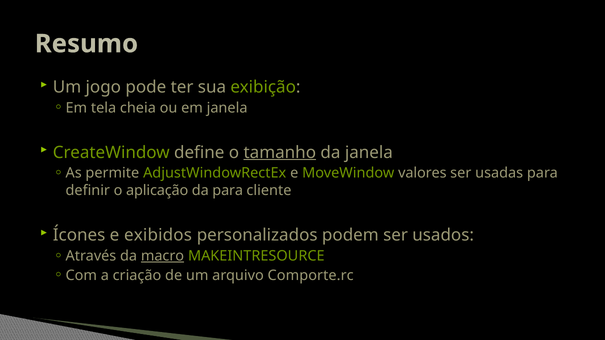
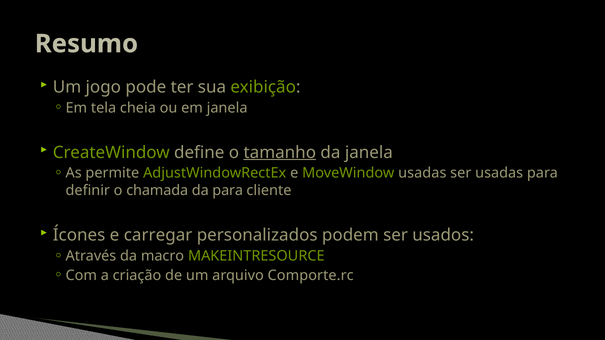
MoveWindow valores: valores -> usadas
aplicação: aplicação -> chamada
exibidos: exibidos -> carregar
macro underline: present -> none
